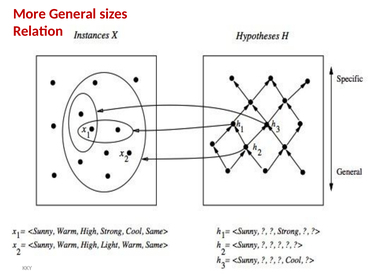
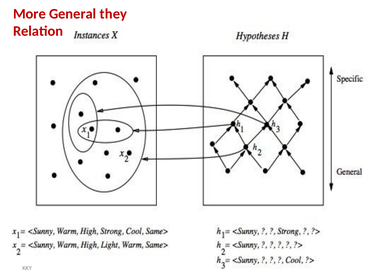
sizes: sizes -> they
